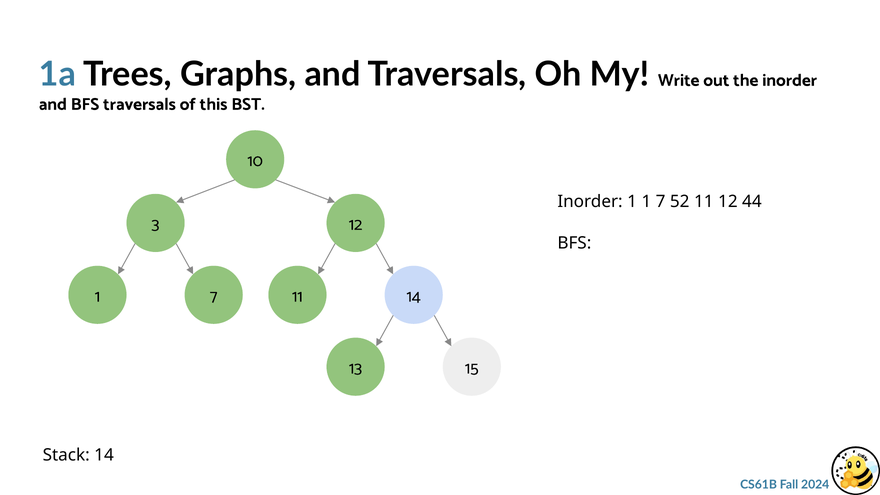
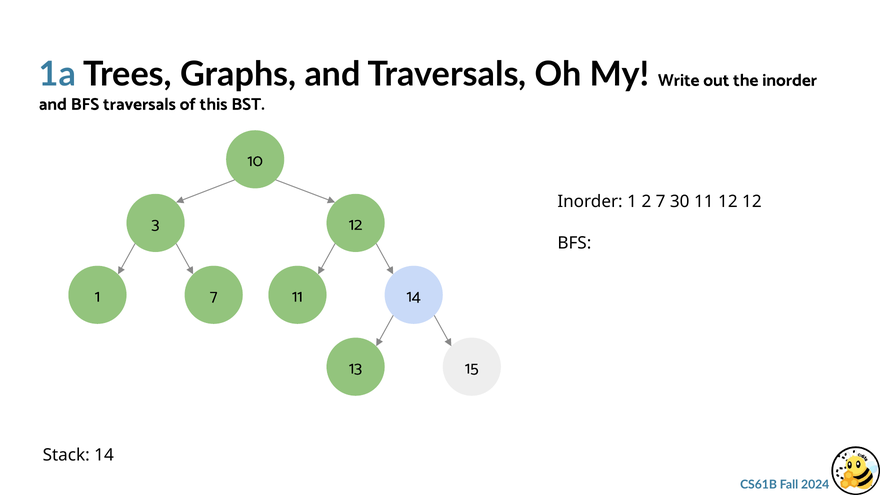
1 1: 1 -> 2
52: 52 -> 30
12 44: 44 -> 12
